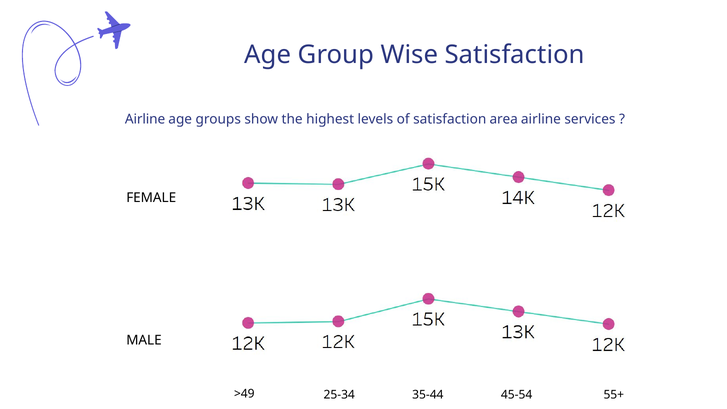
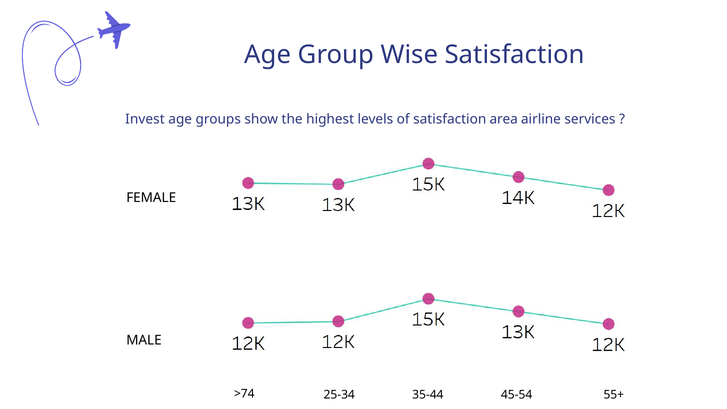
Airline at (145, 119): Airline -> Invest
>49: >49 -> >74
